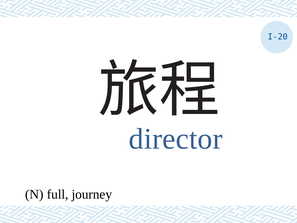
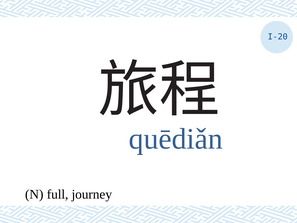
director: director -> quēdiǎn
